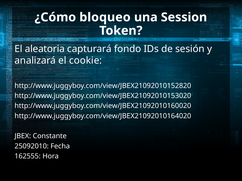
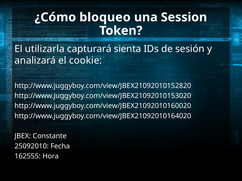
aleatoria: aleatoria -> utilizarla
fondo: fondo -> sienta
